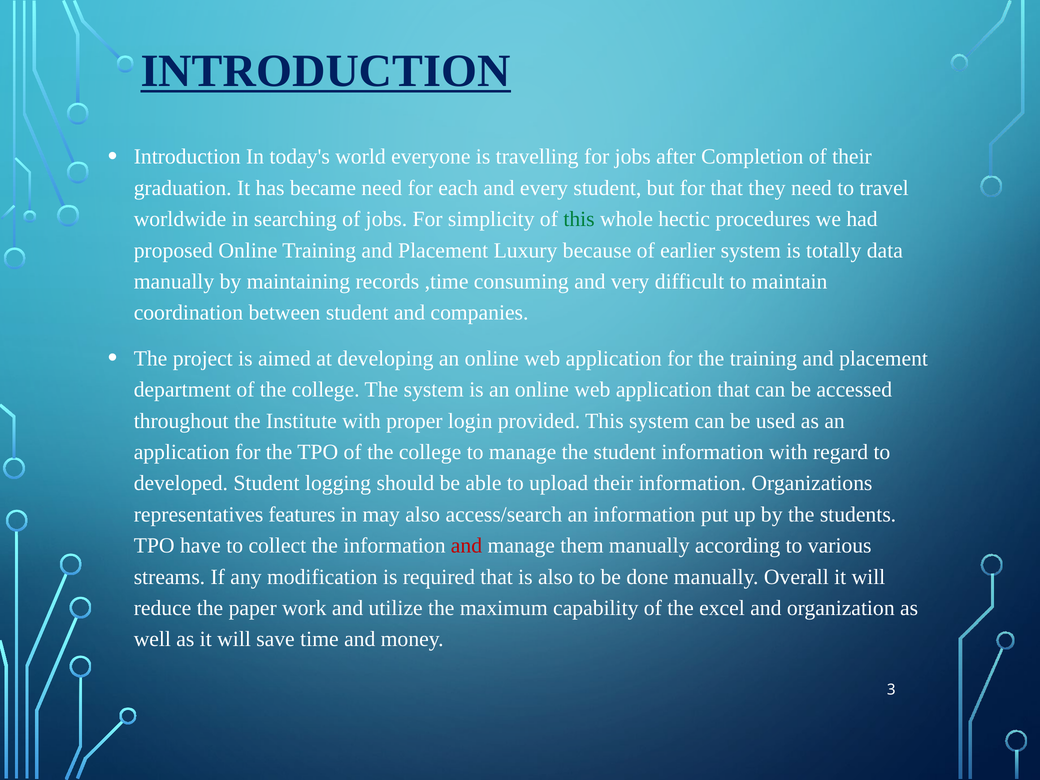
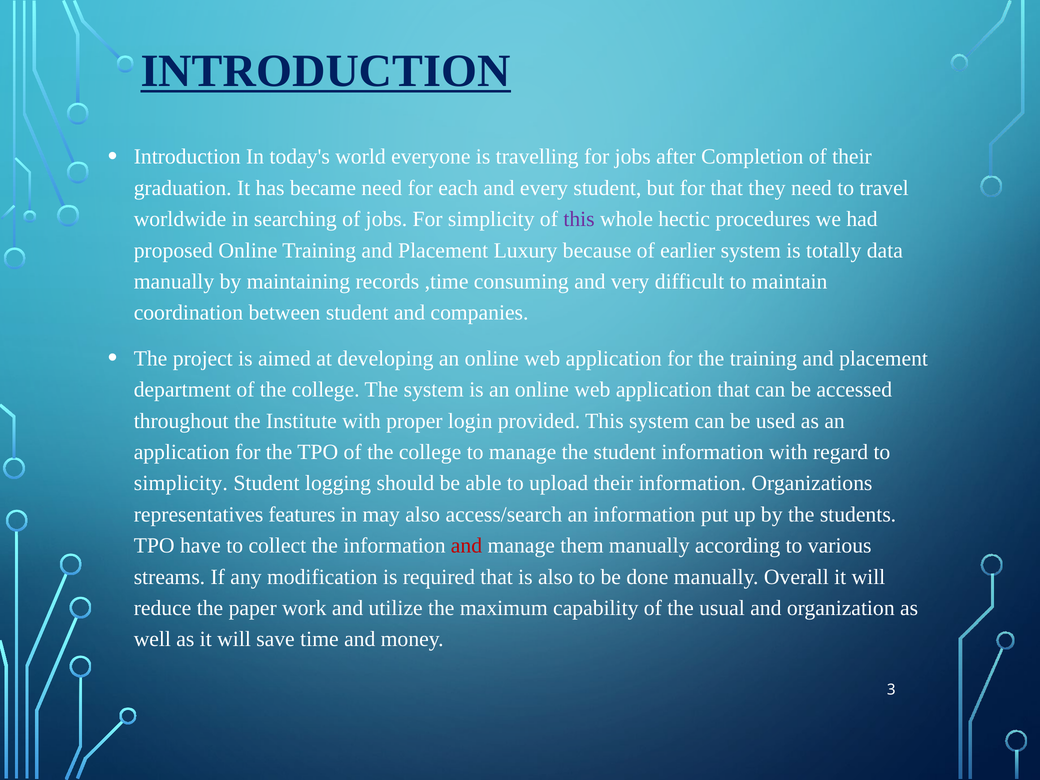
this at (579, 219) colour: green -> purple
developed at (181, 483): developed -> simplicity
excel: excel -> usual
